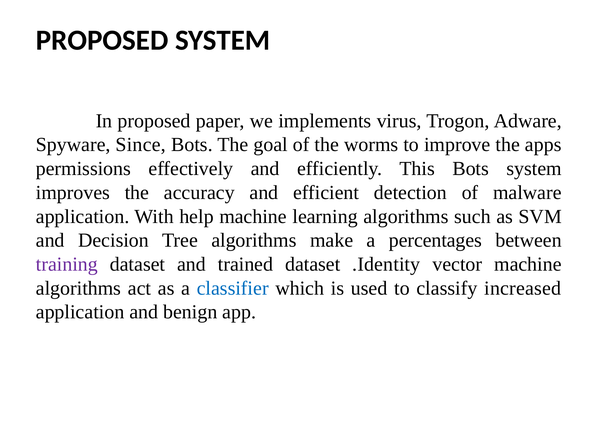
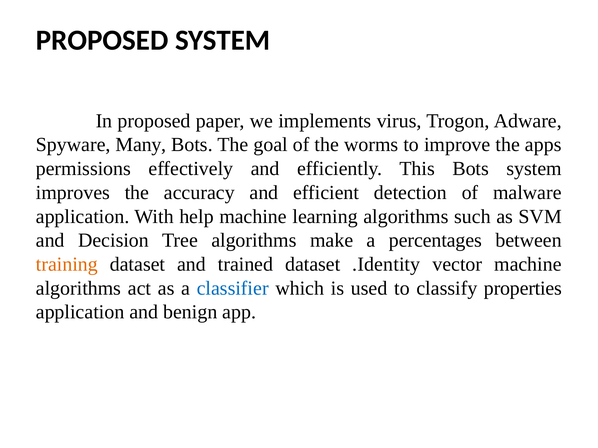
Since: Since -> Many
training colour: purple -> orange
increased: increased -> properties
